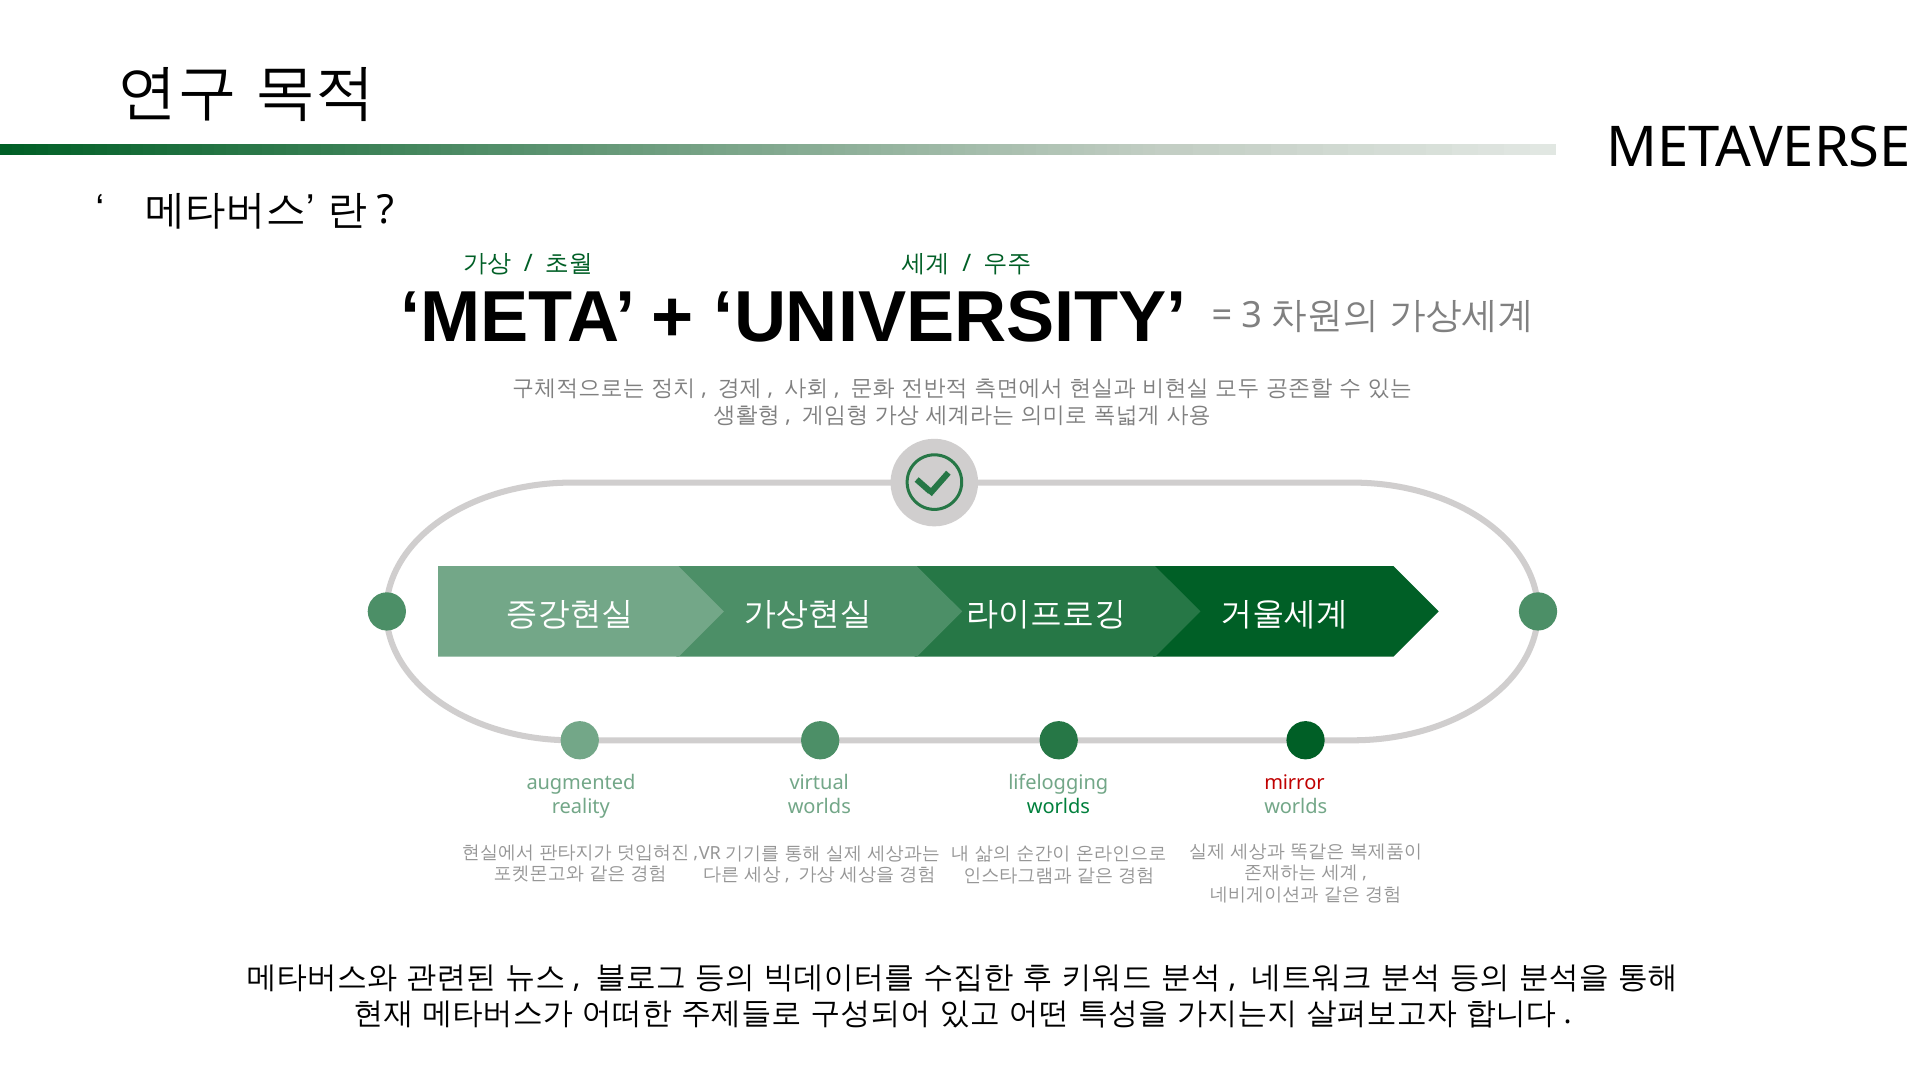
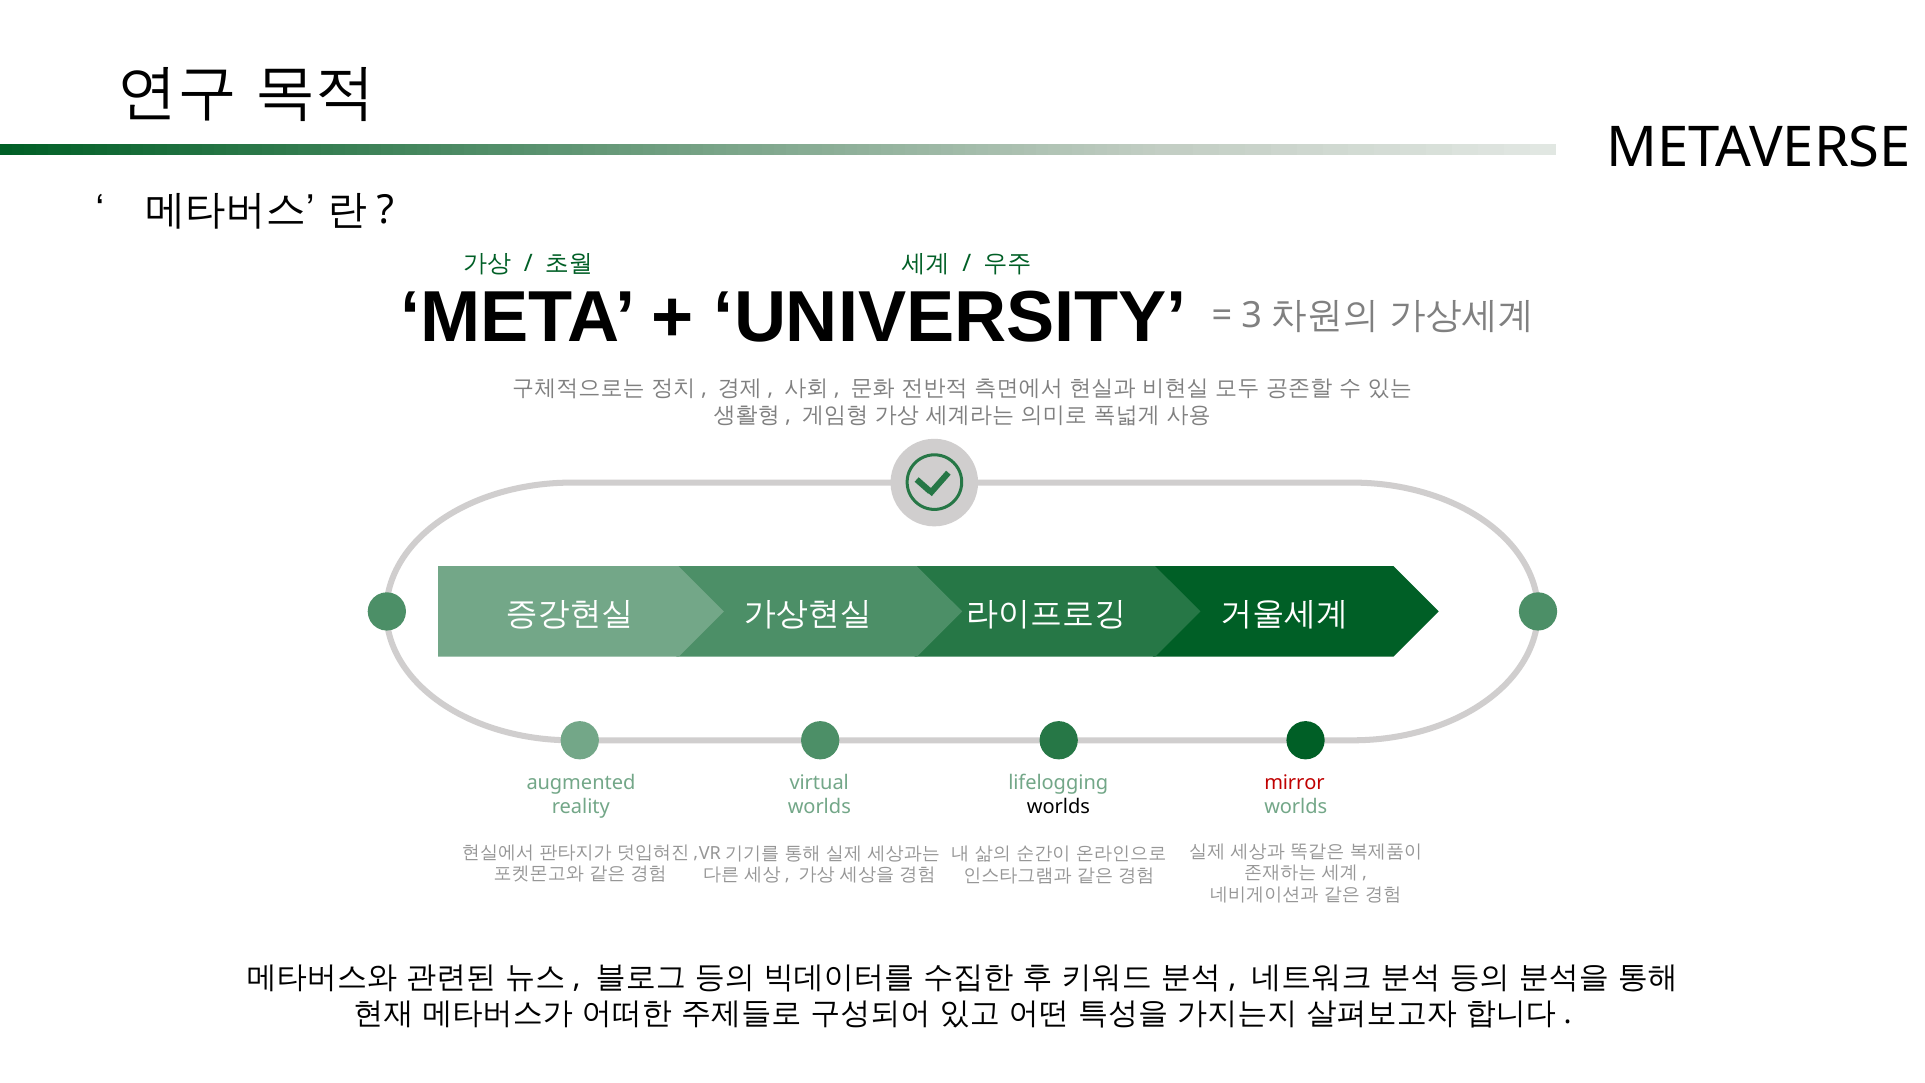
worlds at (1058, 806) colour: green -> black
